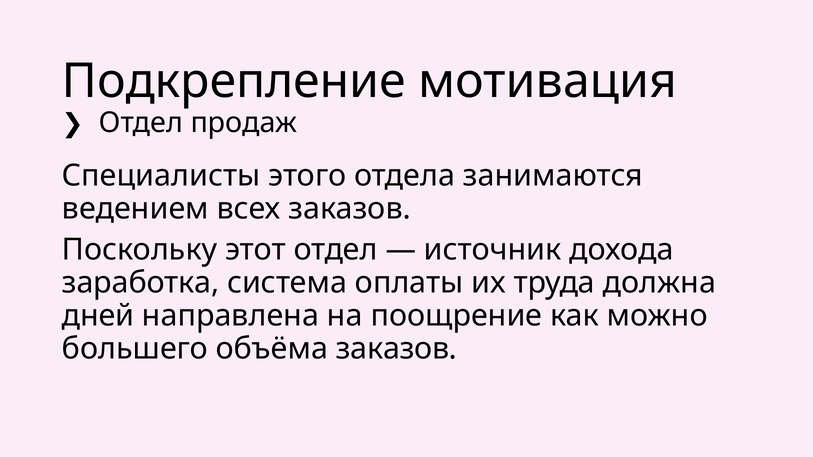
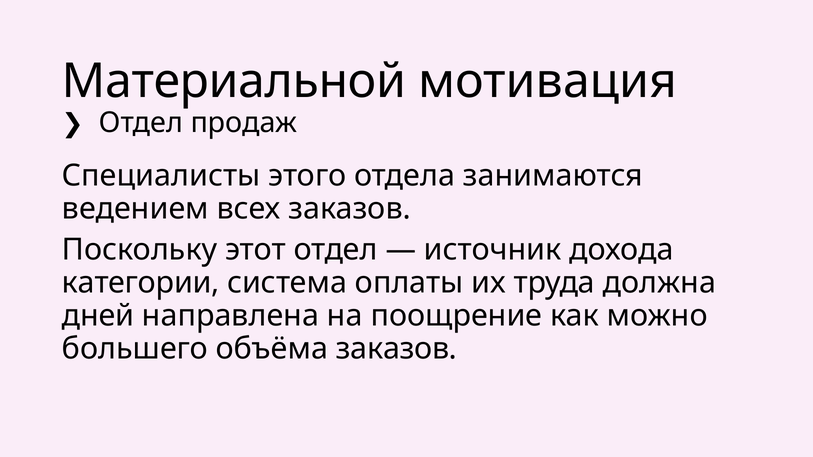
Подкрепление: Подкрепление -> Материальной
заработка: заработка -> категории
